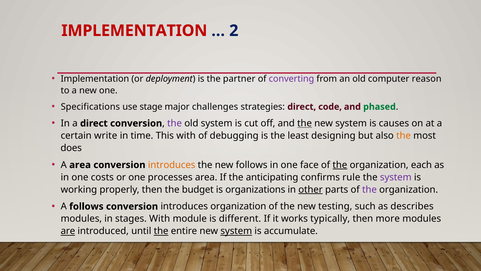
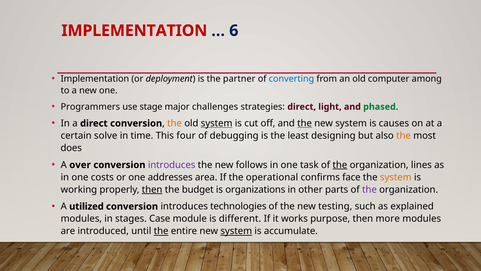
2: 2 -> 6
converting colour: purple -> blue
reason: reason -> among
Specifications: Specifications -> Programmers
code: code -> light
the at (175, 123) colour: purple -> orange
system at (217, 123) underline: none -> present
write: write -> solve
This with: with -> four
A area: area -> over
introduces at (172, 165) colour: orange -> purple
face: face -> task
each: each -> lines
processes: processes -> addresses
anticipating: anticipating -> operational
rule: rule -> face
system at (396, 177) colour: purple -> orange
then at (152, 189) underline: none -> present
other underline: present -> none
A follows: follows -> utilized
introduces organization: organization -> technologies
describes: describes -> explained
stages With: With -> Case
typically: typically -> purpose
are underline: present -> none
